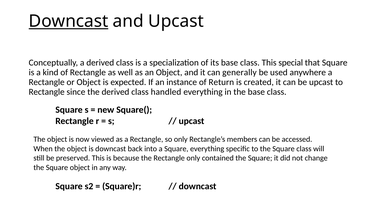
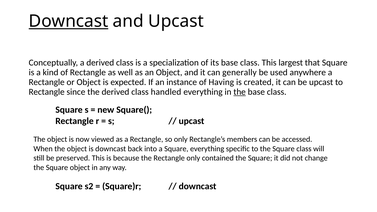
special: special -> largest
Return: Return -> Having
the at (240, 92) underline: none -> present
